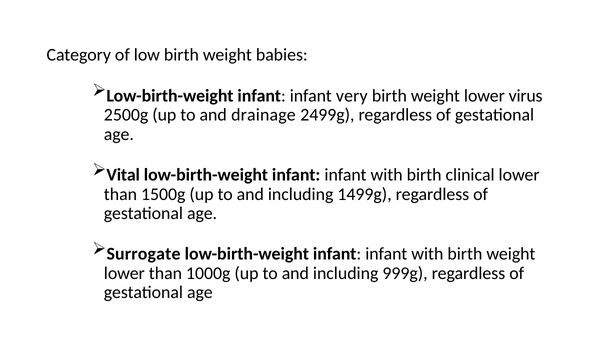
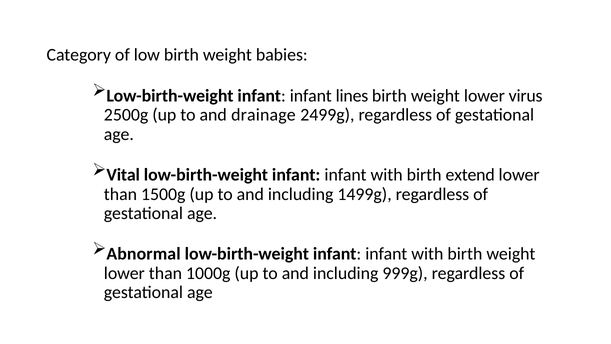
very: very -> lines
clinical: clinical -> extend
Surrogate: Surrogate -> Abnormal
